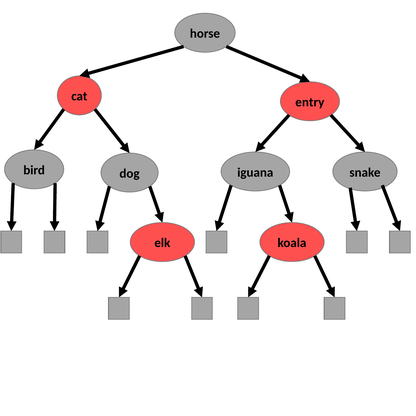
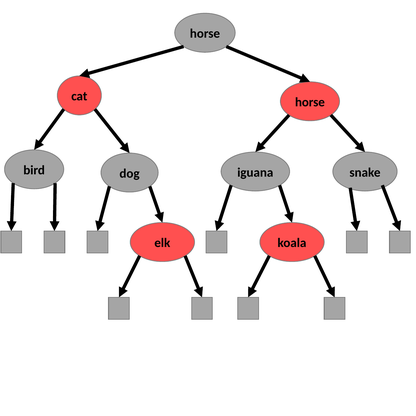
cat entry: entry -> horse
